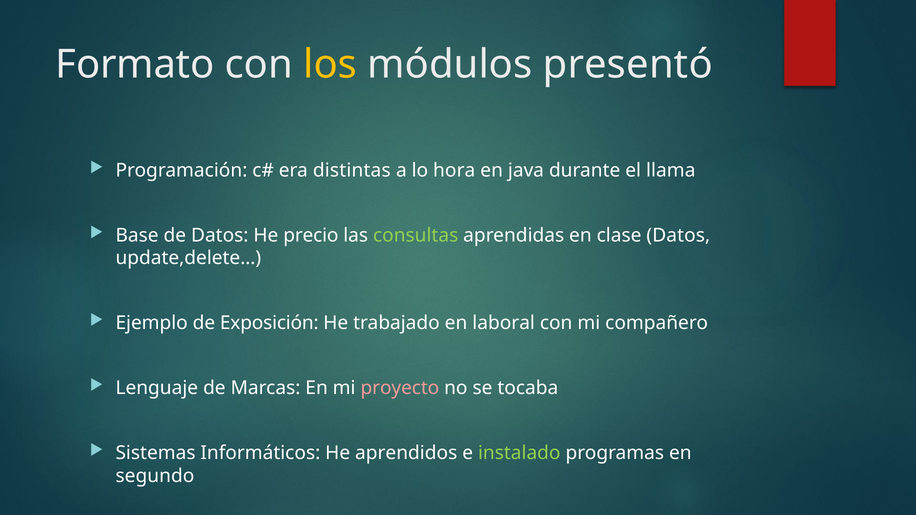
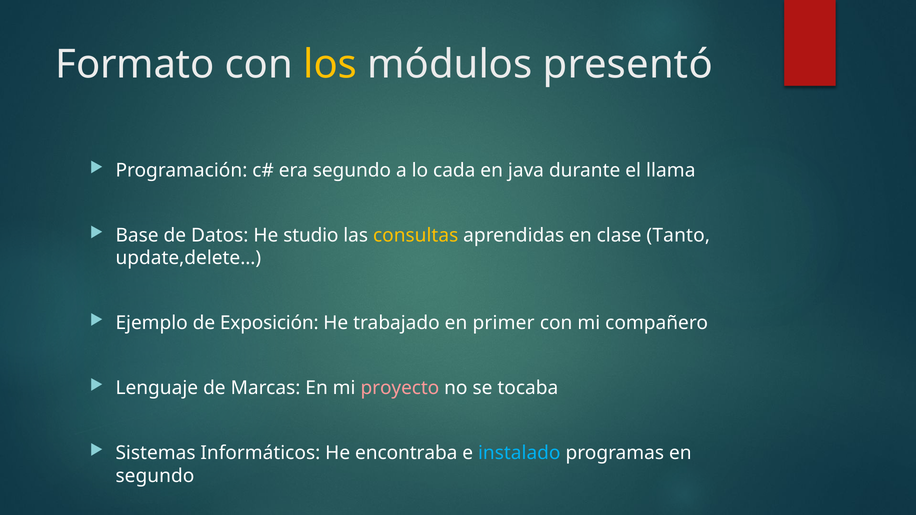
era distintas: distintas -> segundo
hora: hora -> cada
precio: precio -> studio
consultas colour: light green -> yellow
clase Datos: Datos -> Tanto
laboral: laboral -> primer
aprendidos: aprendidos -> encontraba
instalado colour: light green -> light blue
